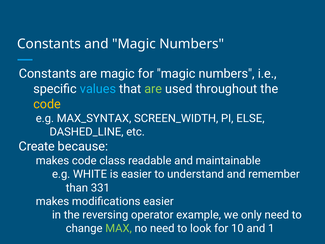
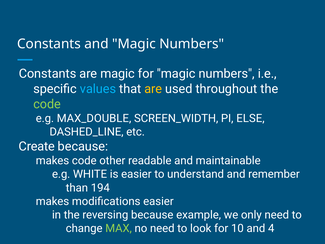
are at (153, 89) colour: light green -> yellow
code at (47, 104) colour: yellow -> light green
MAX_SYNTAX: MAX_SYNTAX -> MAX_DOUBLE
class: class -> other
331: 331 -> 194
reversing operator: operator -> because
1: 1 -> 4
